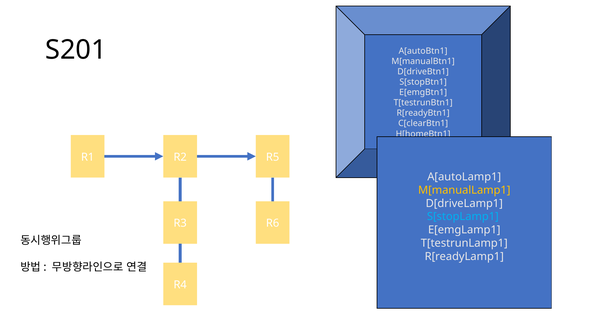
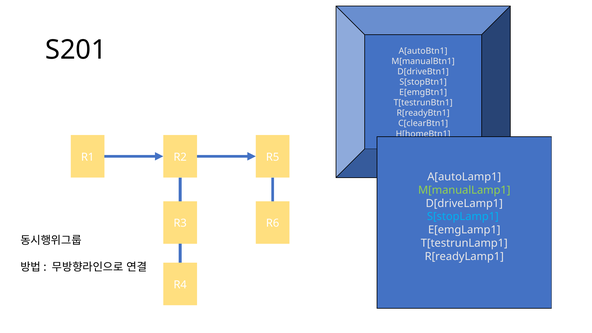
M[manualLamp1 colour: yellow -> light green
